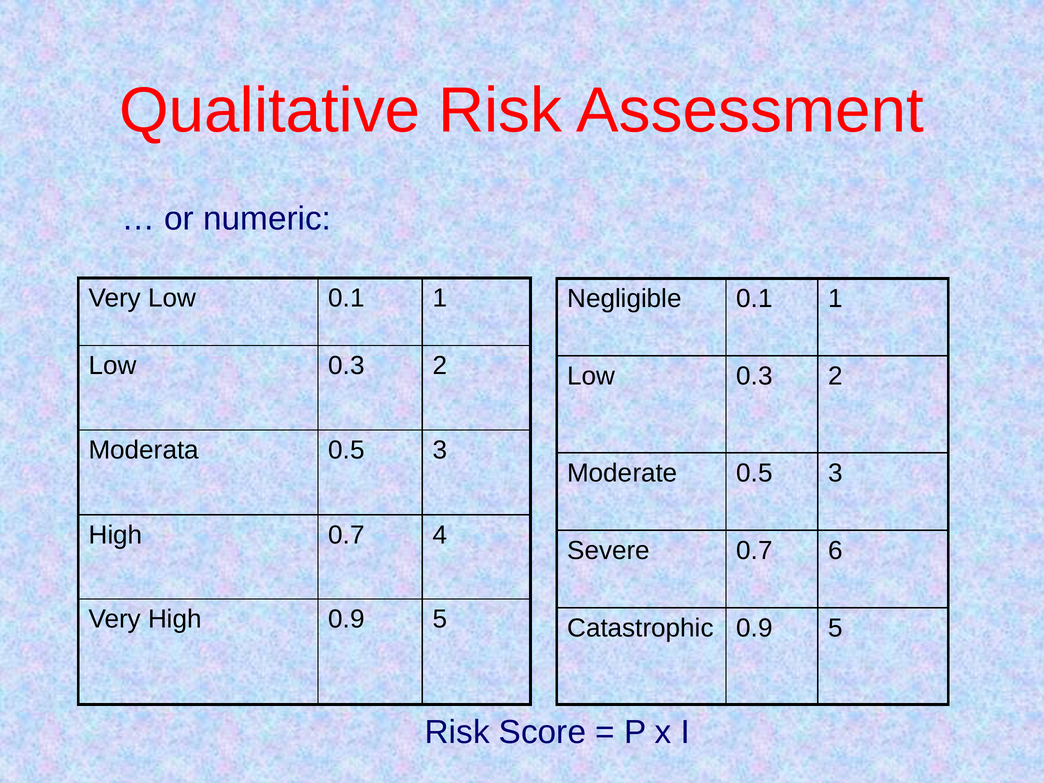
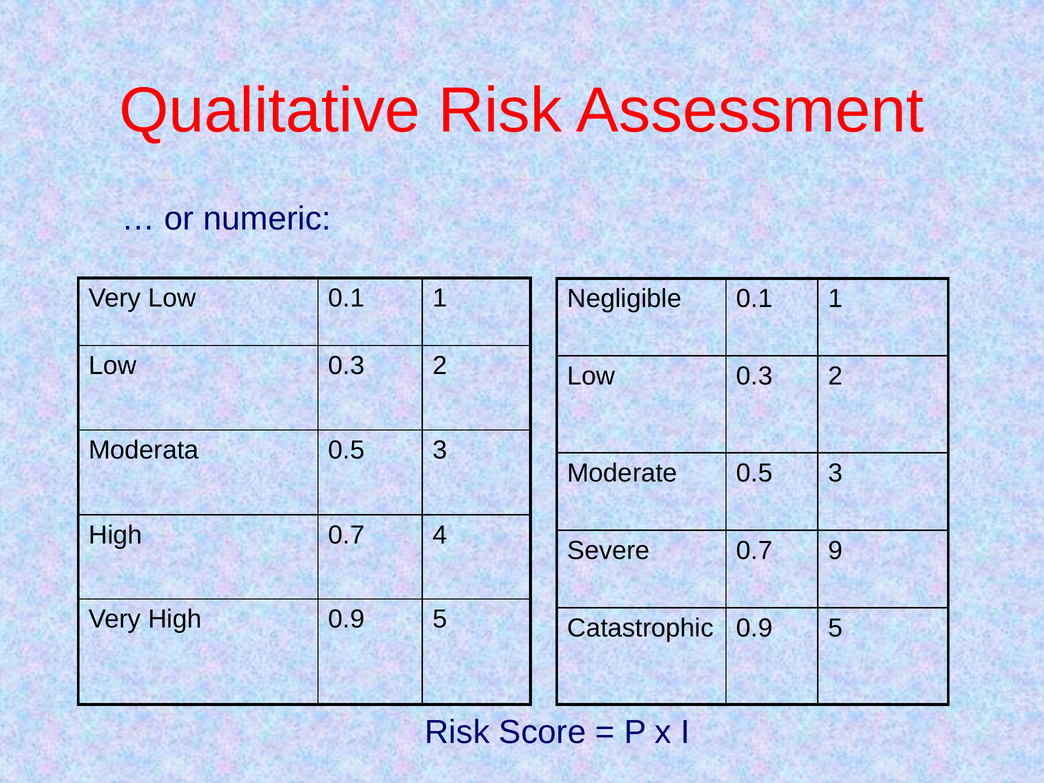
6: 6 -> 9
